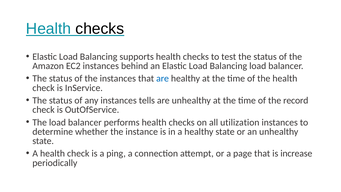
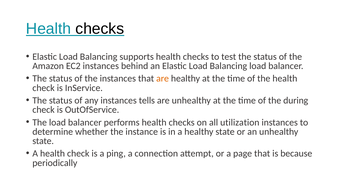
are at (163, 78) colour: blue -> orange
record: record -> during
increase: increase -> because
